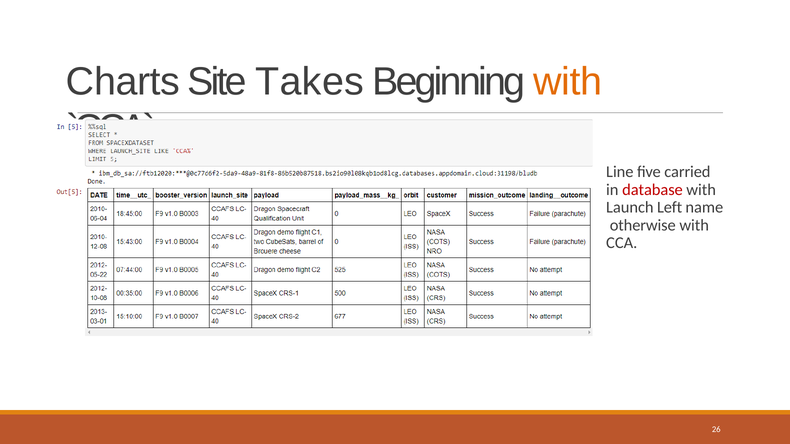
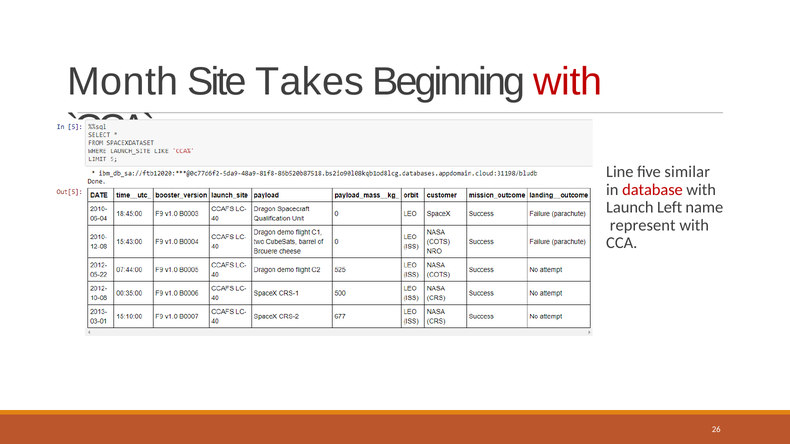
Charts: Charts -> Month
with at (568, 82) colour: orange -> red
carried: carried -> similar
otherwise: otherwise -> represent
